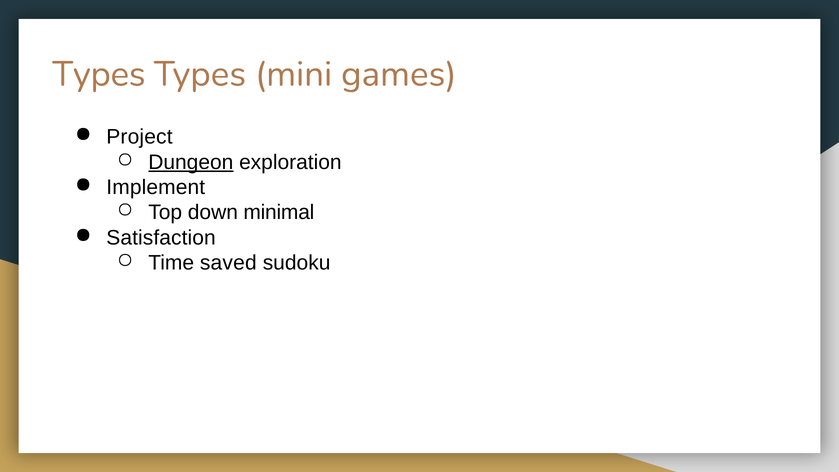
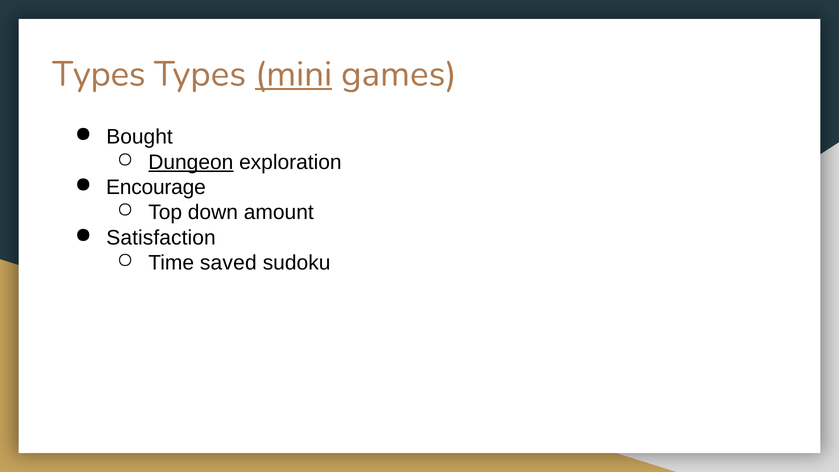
mini underline: none -> present
Project: Project -> Bought
Implement: Implement -> Encourage
minimal: minimal -> amount
